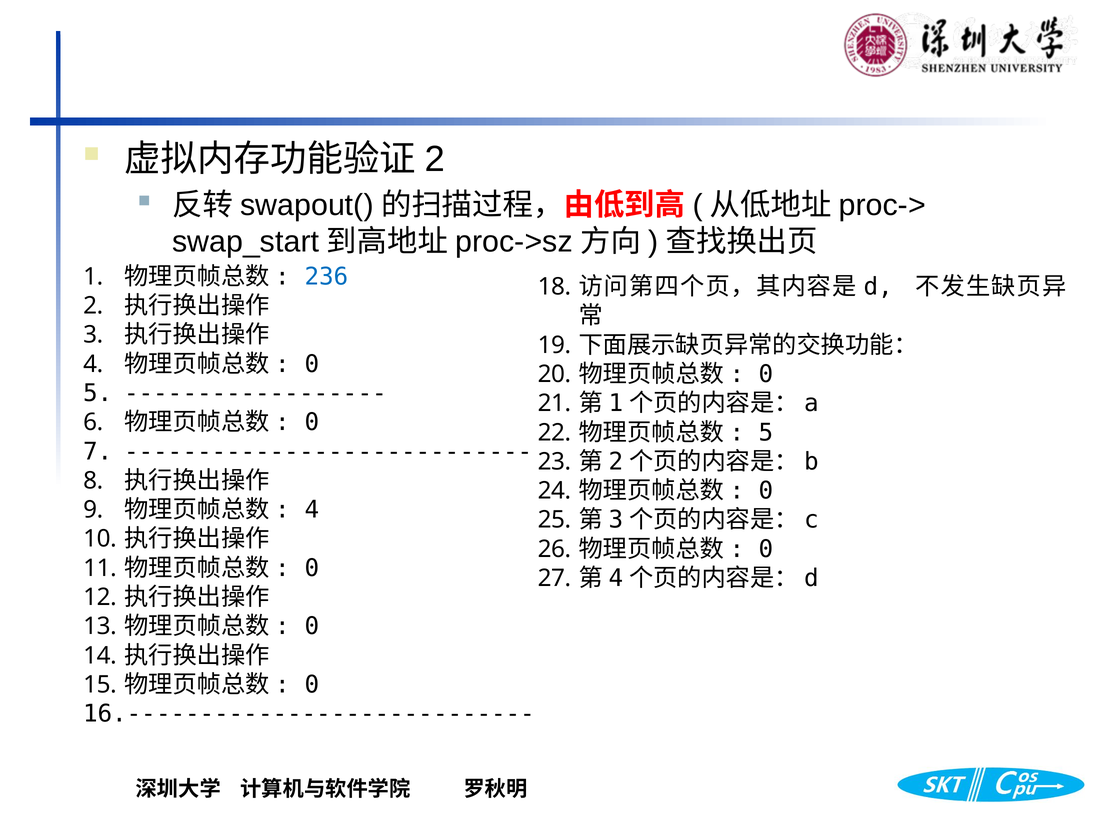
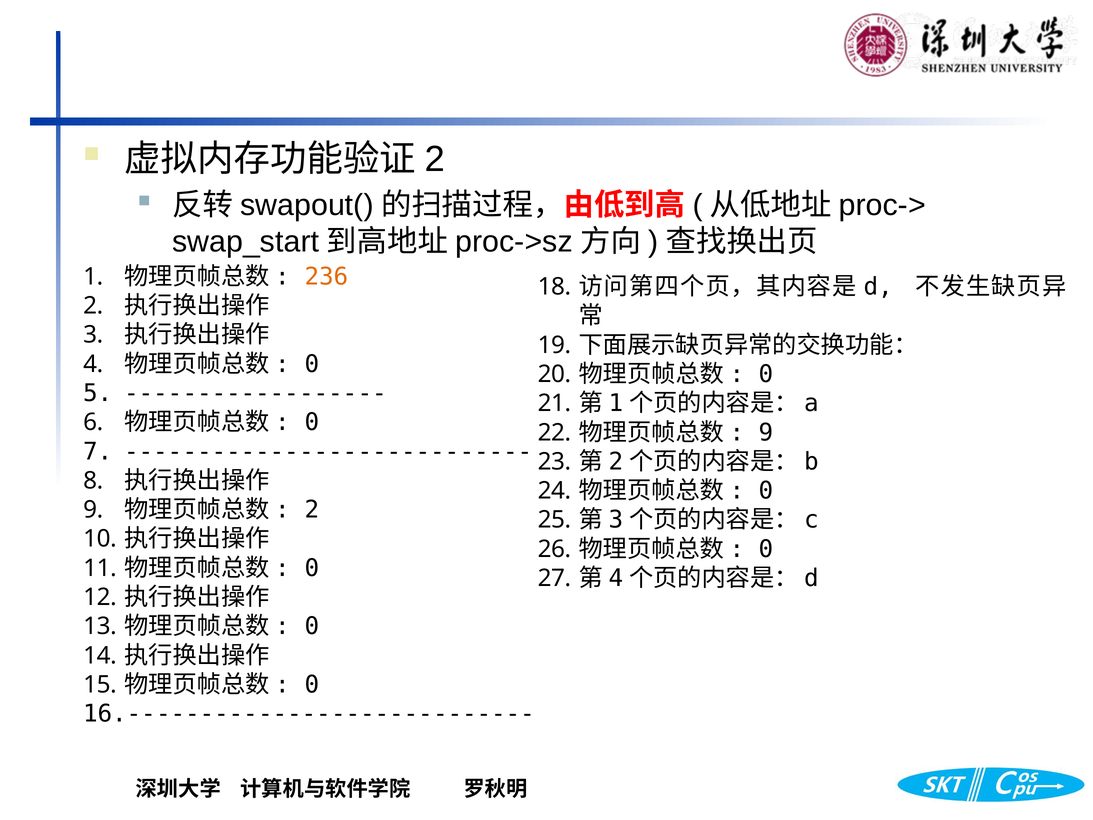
236 colour: blue -> orange
5 at (766, 432): 5 -> 9
4 at (312, 510): 4 -> 2
